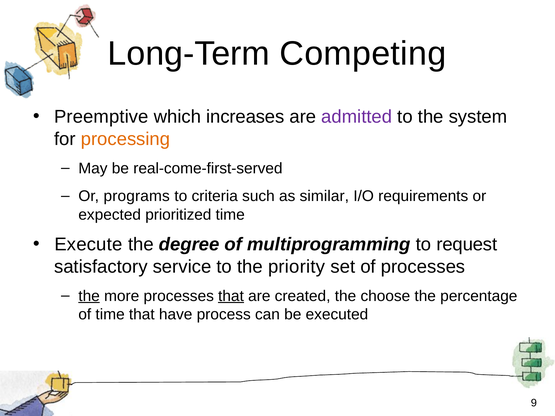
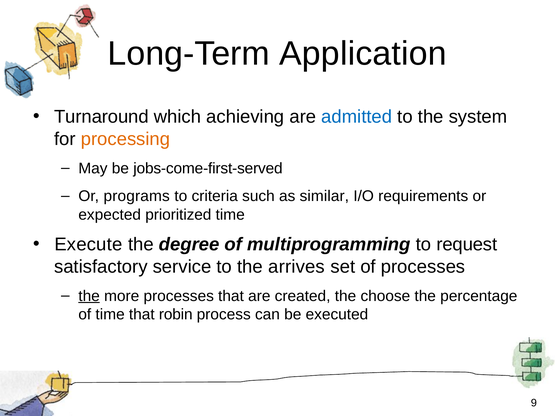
Competing: Competing -> Application
Preemptive: Preemptive -> Turnaround
increases: increases -> achieving
admitted colour: purple -> blue
real-come-first-served: real-come-first-served -> jobs-come-first-served
priority: priority -> arrives
that at (231, 296) underline: present -> none
have: have -> robin
